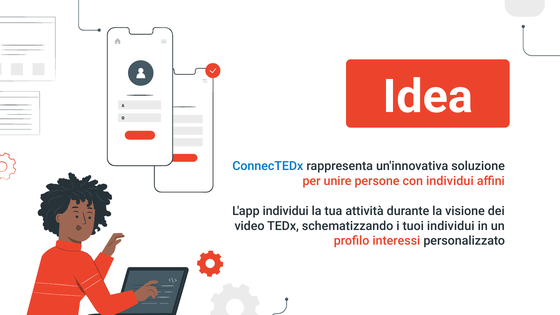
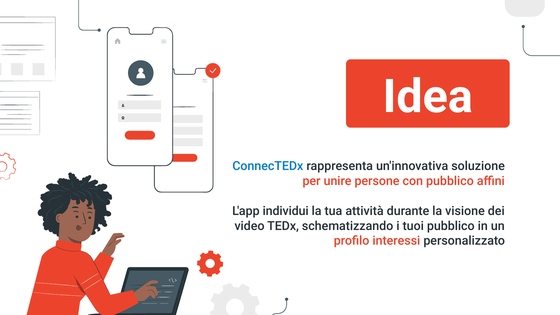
con individui: individui -> pubblico
tuoi individui: individui -> pubblico
